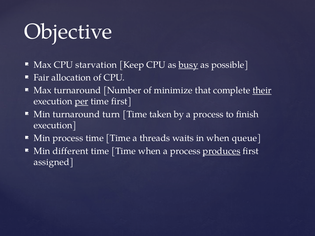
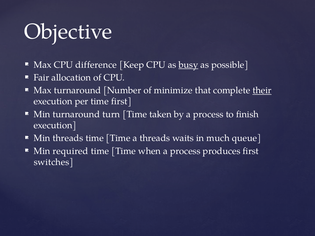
starvation: starvation -> difference
per underline: present -> none
Min process: process -> threads
in when: when -> much
different: different -> required
produces underline: present -> none
assigned: assigned -> switches
